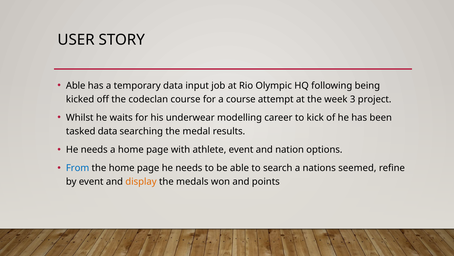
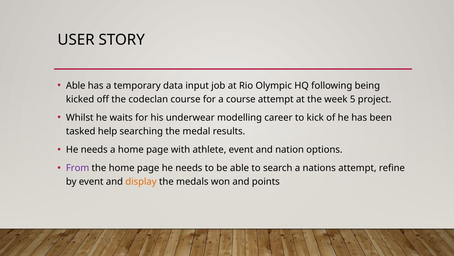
3: 3 -> 5
tasked data: data -> help
From colour: blue -> purple
nations seemed: seemed -> attempt
